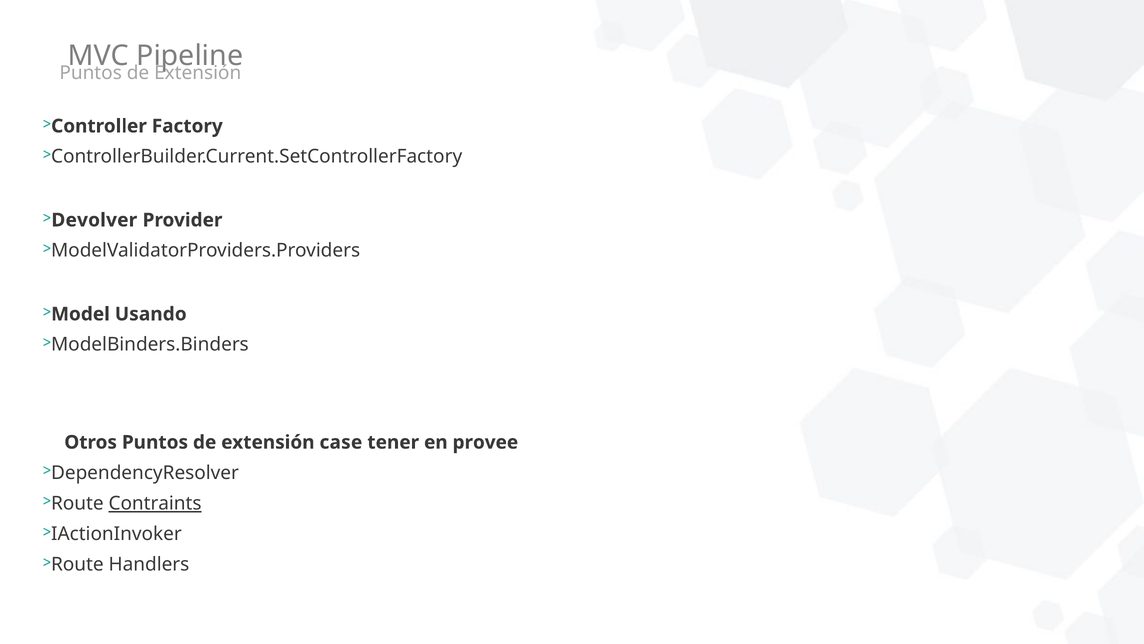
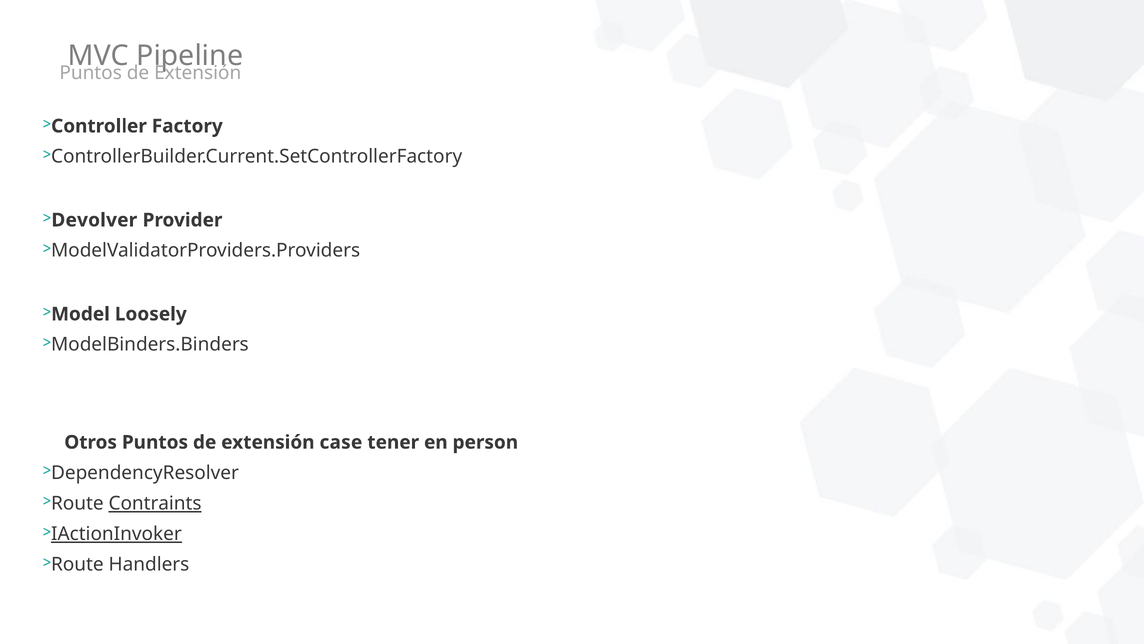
Usando: Usando -> Loosely
provee: provee -> person
IActionInvoker underline: none -> present
